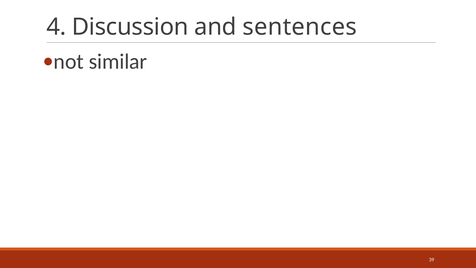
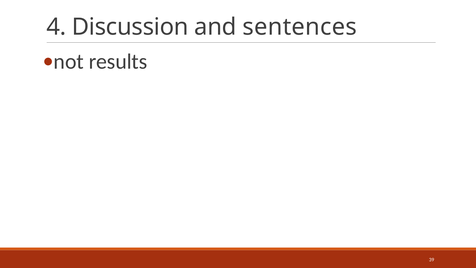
similar: similar -> results
